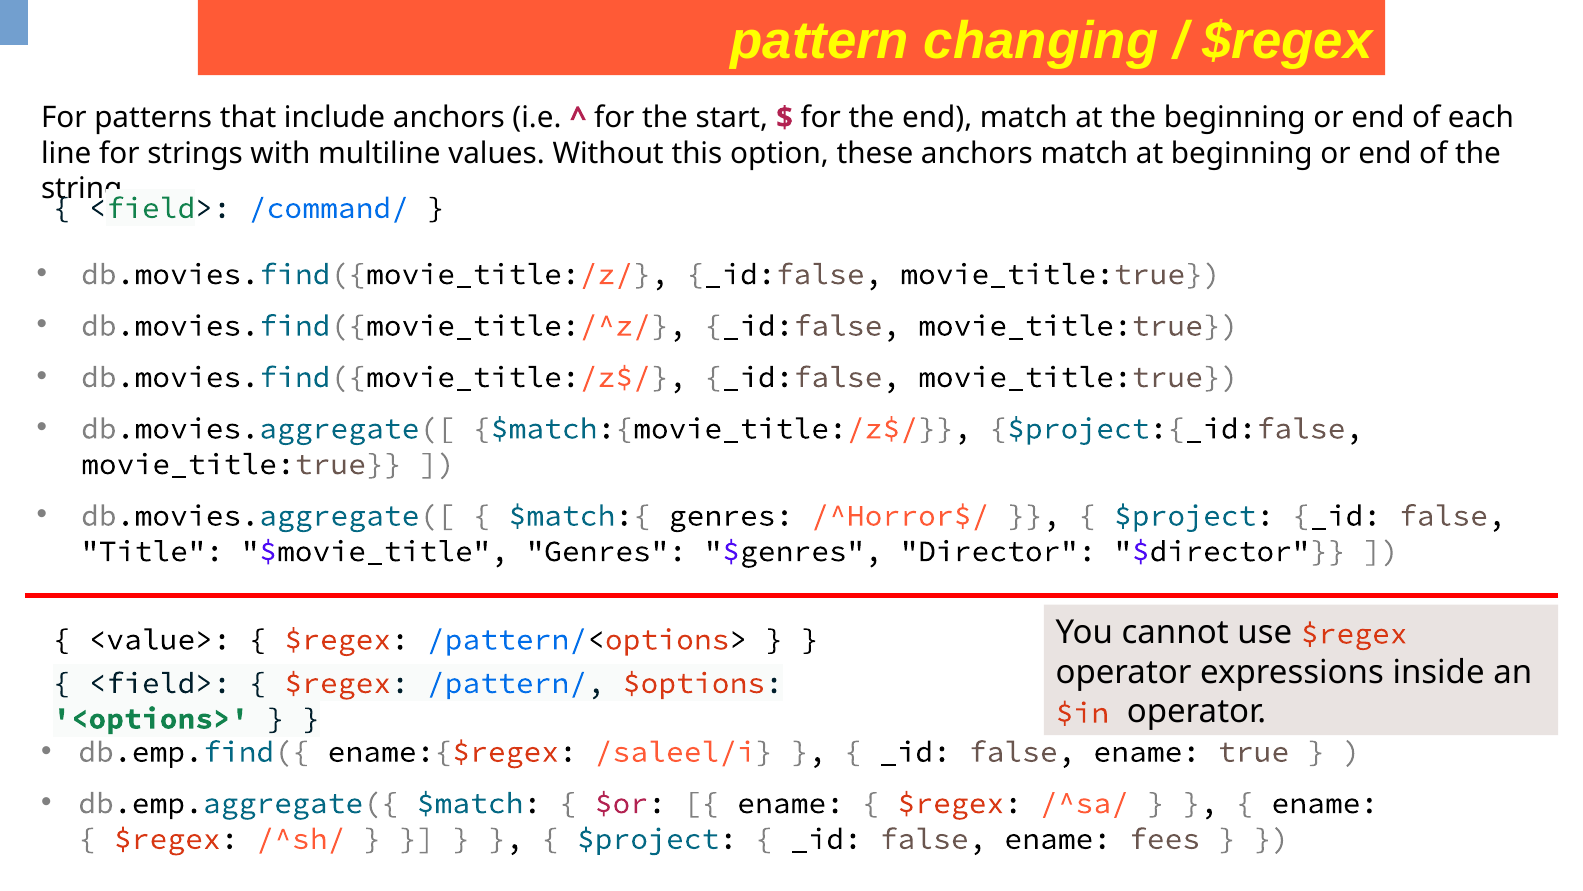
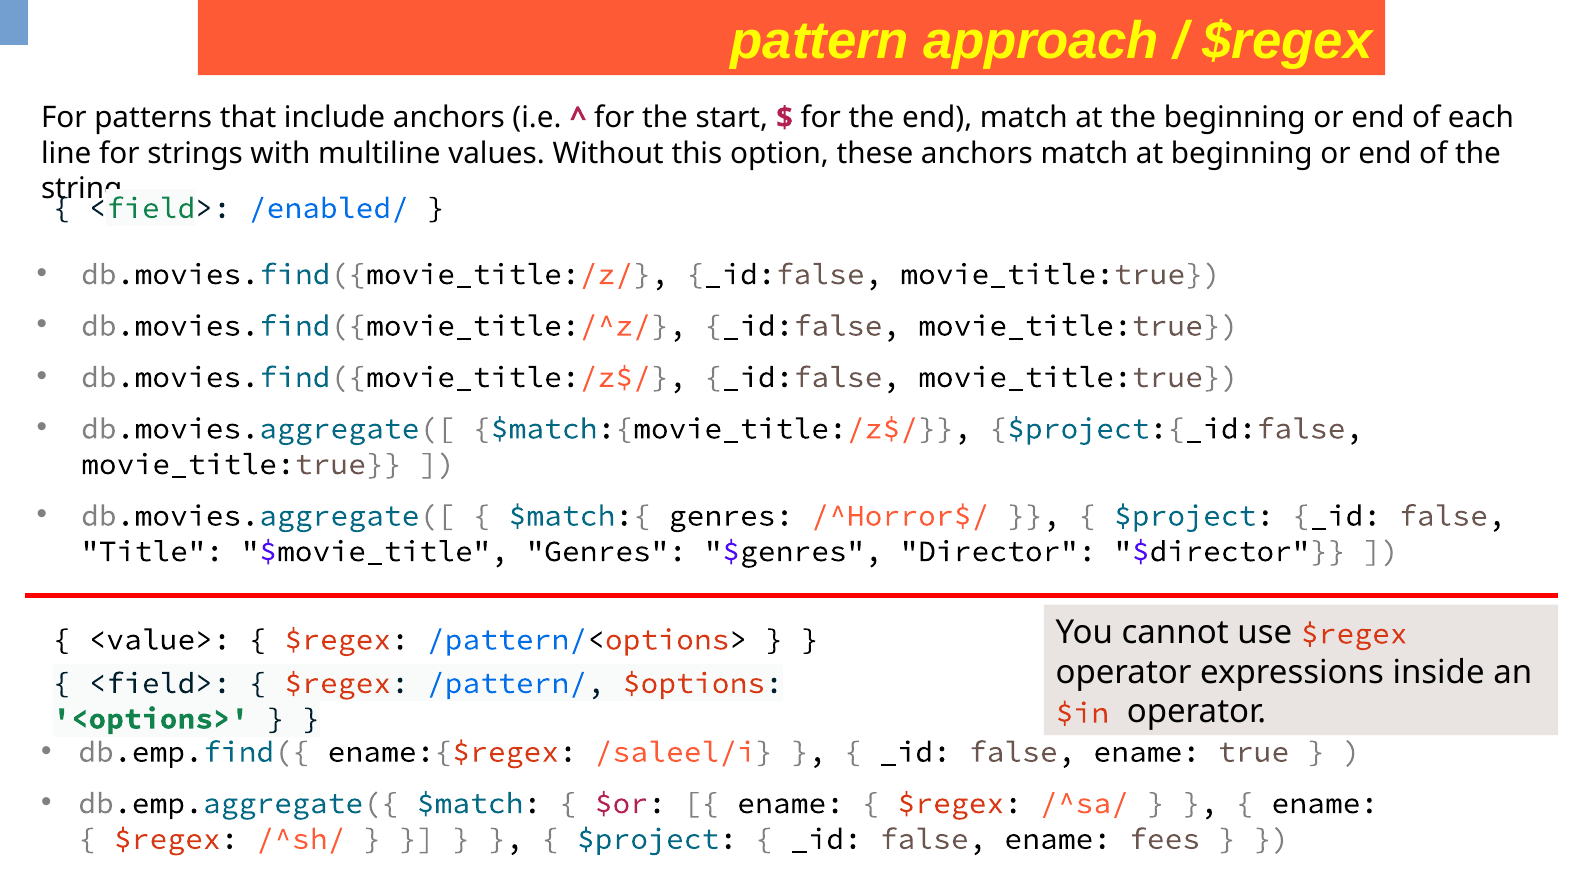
changing: changing -> approach
/command/: /command/ -> /enabled/
